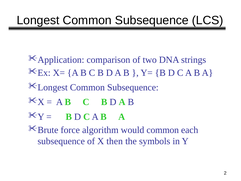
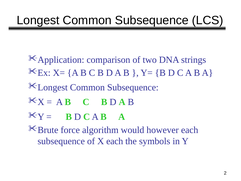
would common: common -> however
X then: then -> each
